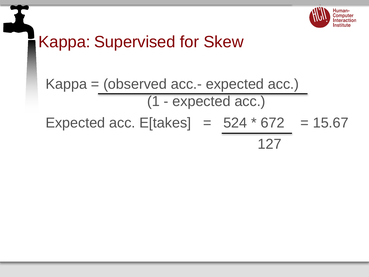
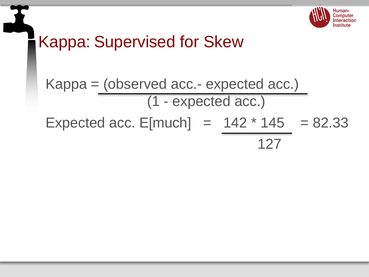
E[takes: E[takes -> E[much
524: 524 -> 142
672: 672 -> 145
15.67: 15.67 -> 82.33
